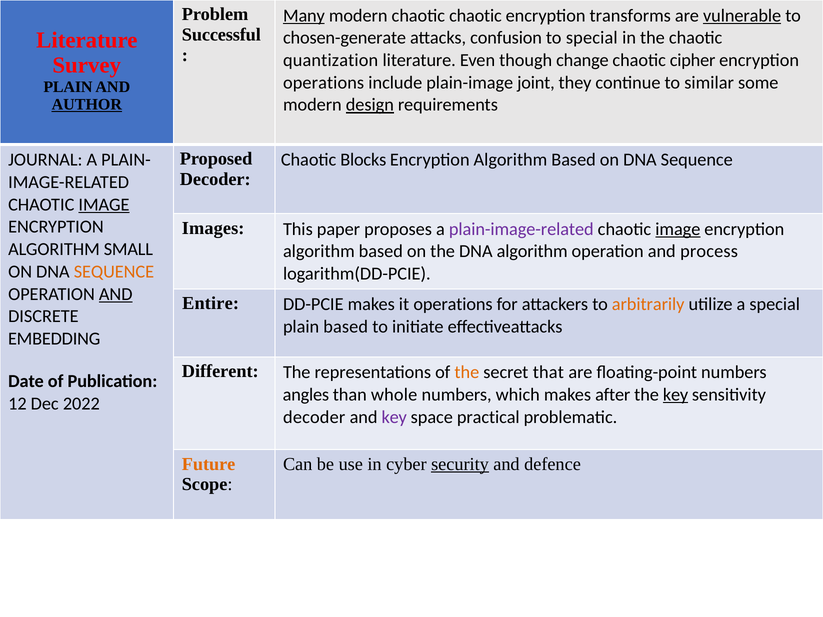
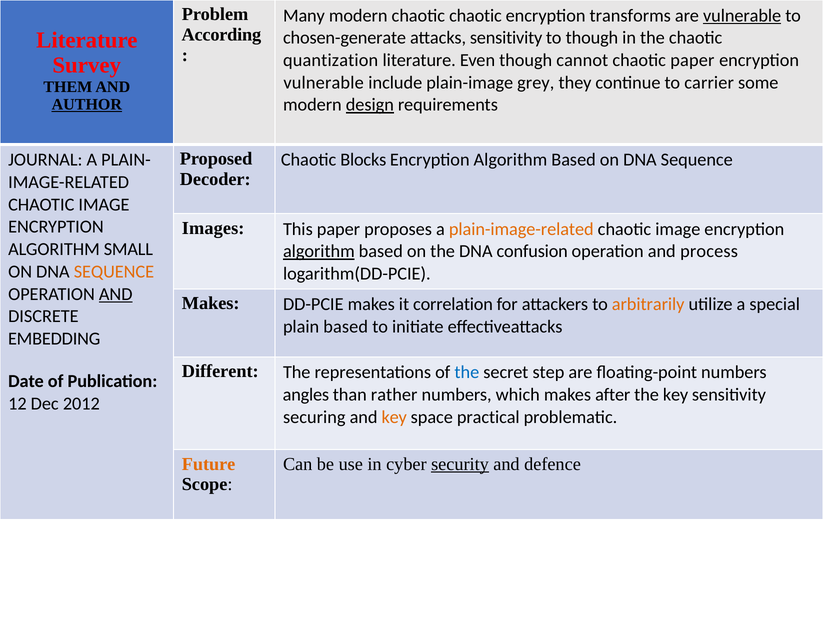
Many underline: present -> none
Successful: Successful -> According
attacks confusion: confusion -> sensitivity
to special: special -> though
change: change -> cannot
chaotic cipher: cipher -> paper
operations at (324, 83): operations -> vulnerable
joint: joint -> grey
similar: similar -> carrier
PLAIN at (68, 87): PLAIN -> THEM
IMAGE at (104, 205) underline: present -> none
plain-image-related colour: purple -> orange
image at (678, 229) underline: present -> none
algorithm at (319, 252) underline: none -> present
DNA algorithm: algorithm -> confusion
Entire at (211, 303): Entire -> Makes
it operations: operations -> correlation
the at (467, 373) colour: orange -> blue
that: that -> step
whole: whole -> rather
key at (676, 395) underline: present -> none
2022: 2022 -> 2012
decoder at (314, 417): decoder -> securing
key at (394, 417) colour: purple -> orange
